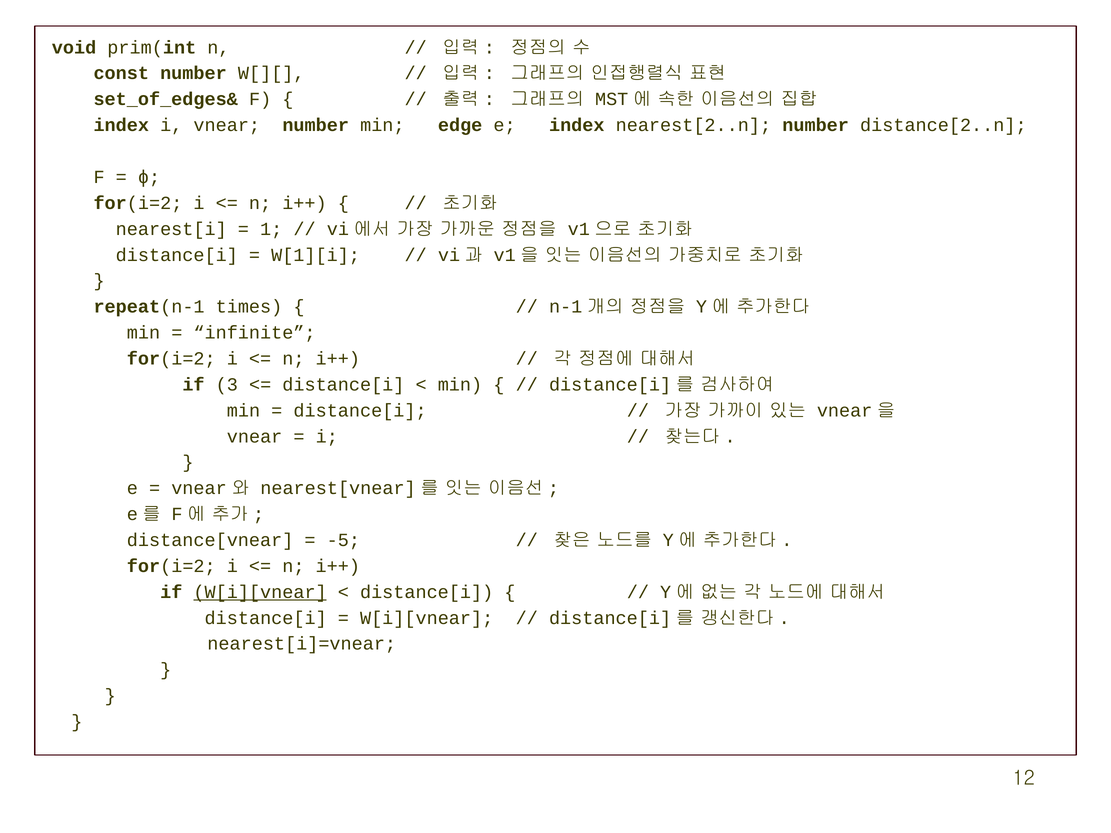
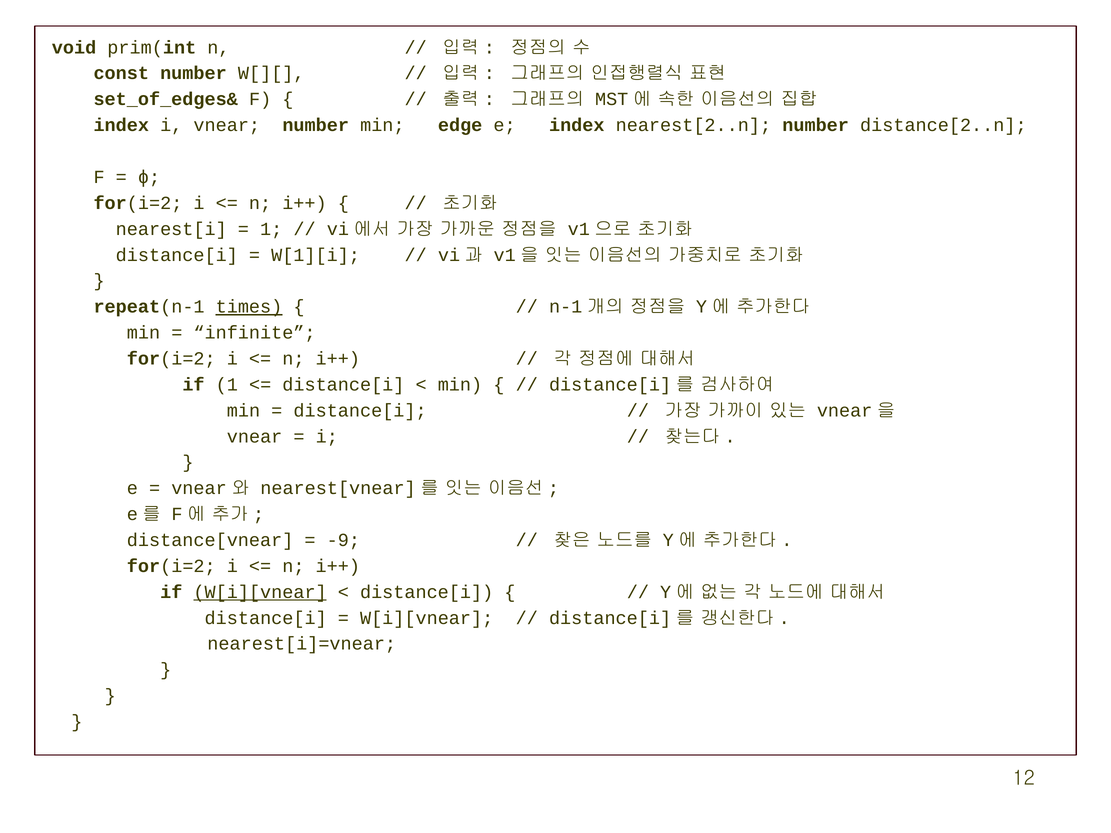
times underline: none -> present
if 3: 3 -> 1
-5: -5 -> -9
